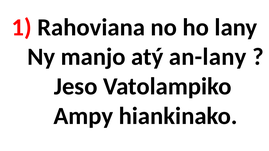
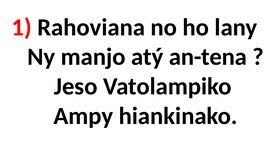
an-lany: an-lany -> an-tena
